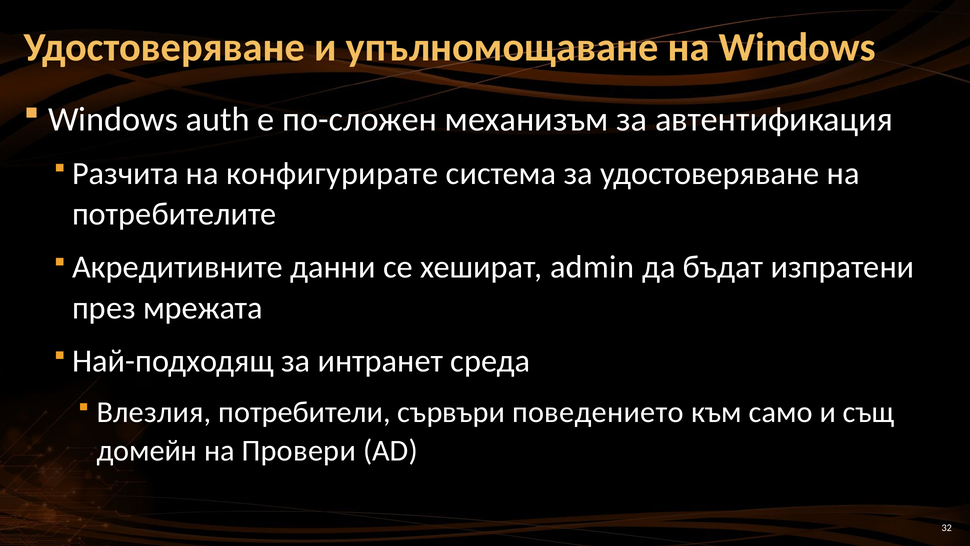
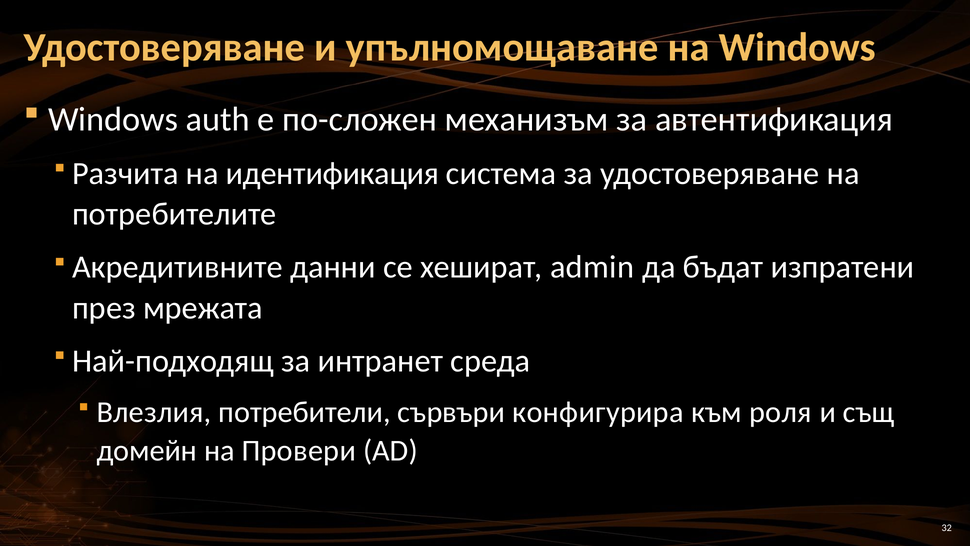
конфигурирате: конфигурирате -> идентификация
поведението: поведението -> конфигурира
само: само -> роля
